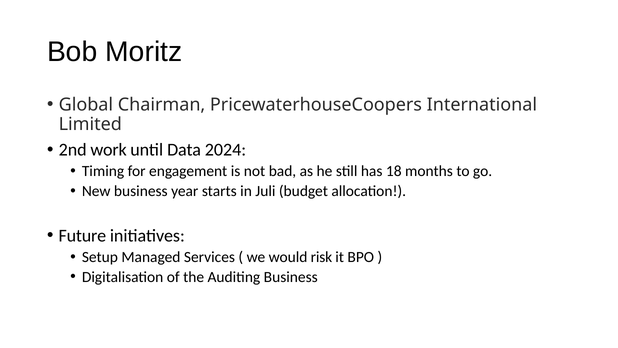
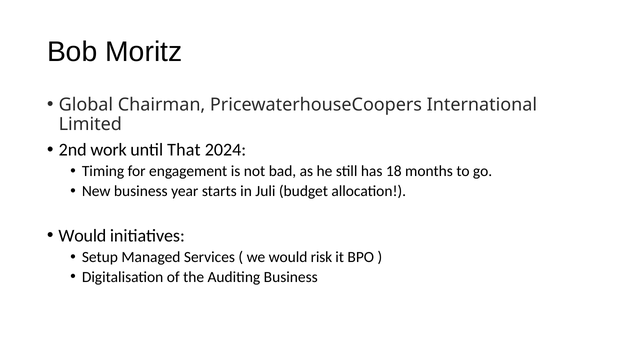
Data: Data -> That
Future at (82, 235): Future -> Would
